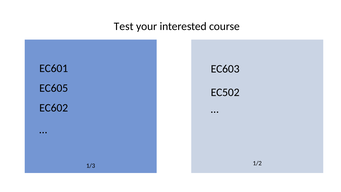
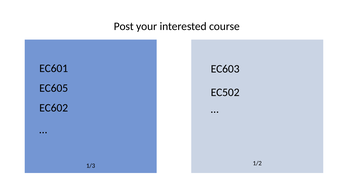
Test: Test -> Post
